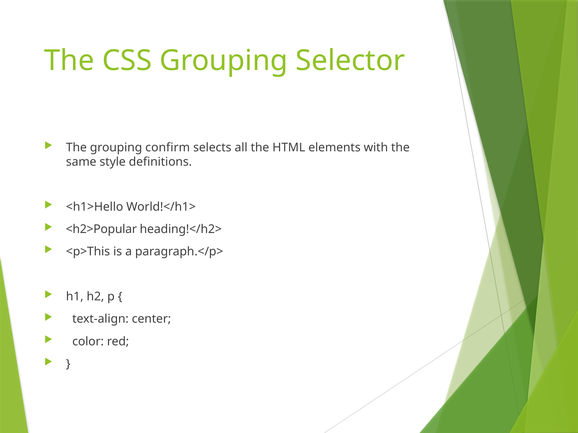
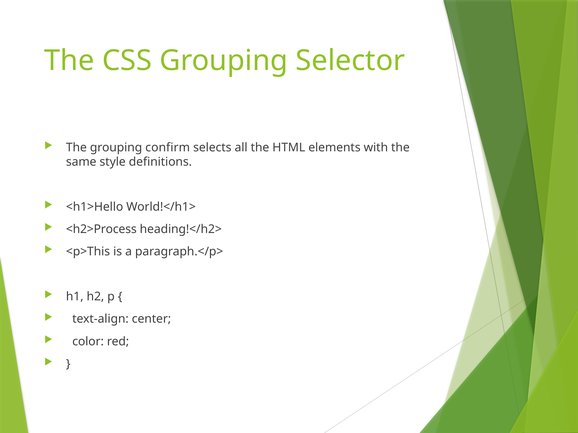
<h2>Popular: <h2>Popular -> <h2>Process
